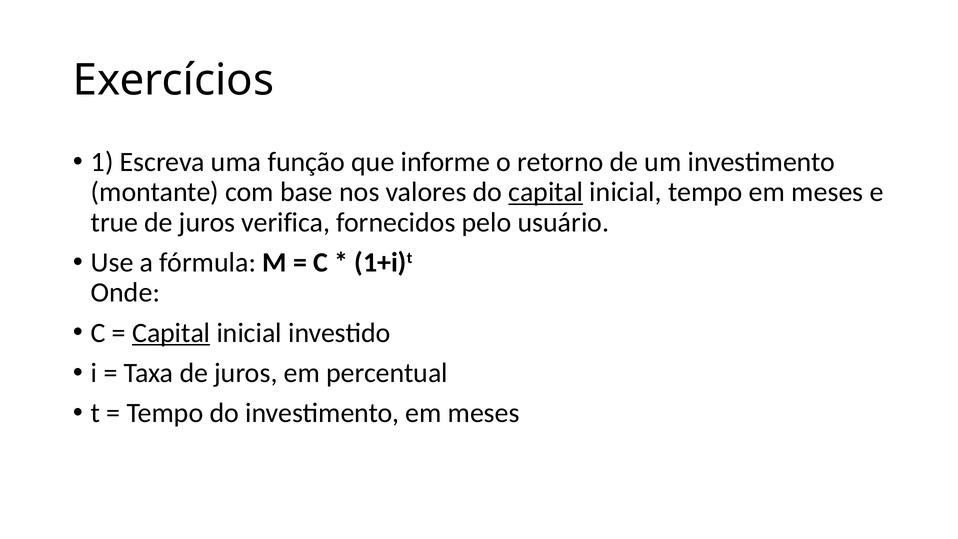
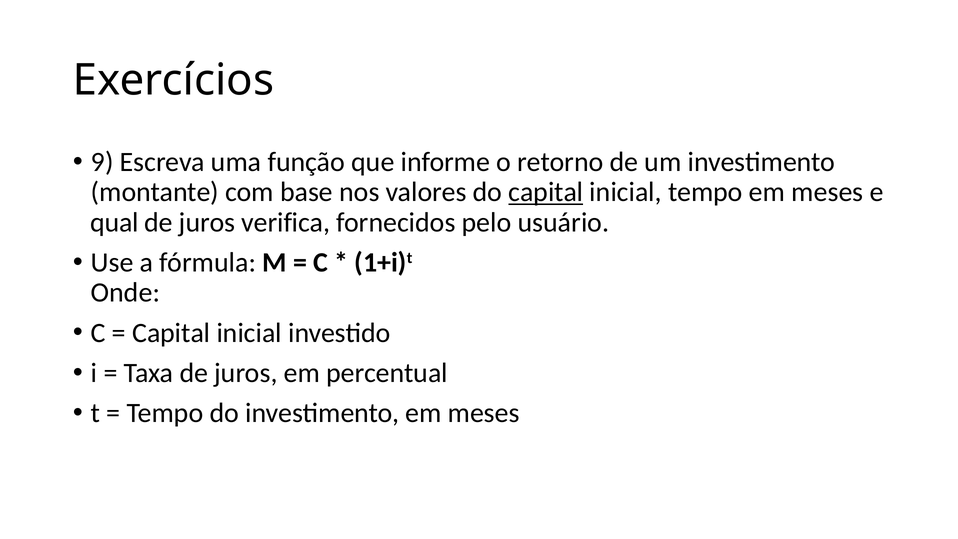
1: 1 -> 9
true: true -> qual
Capital at (171, 333) underline: present -> none
